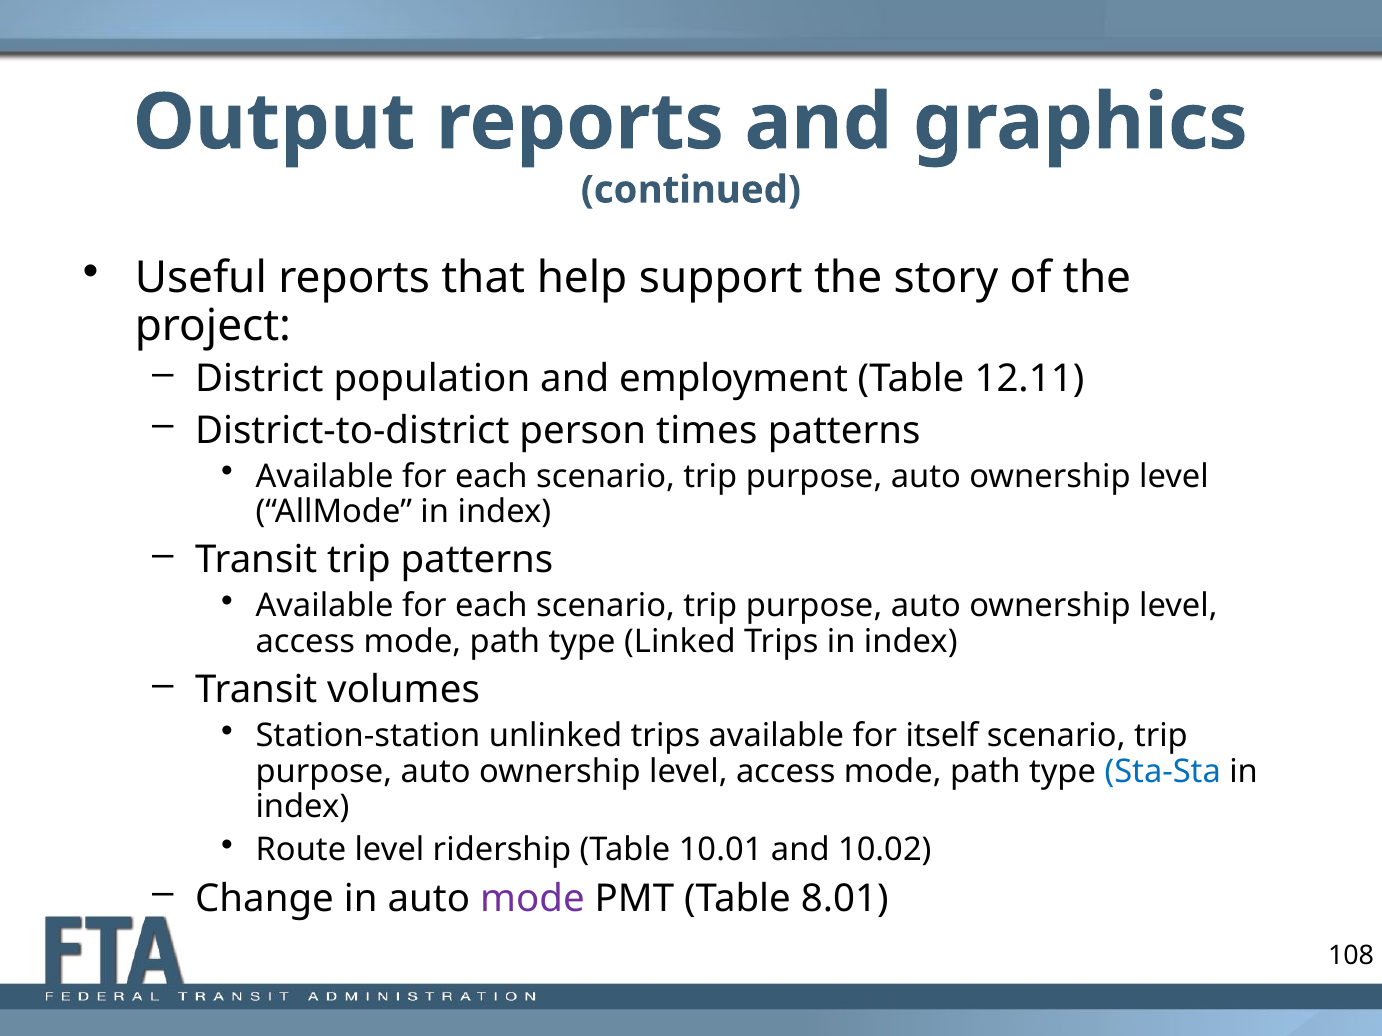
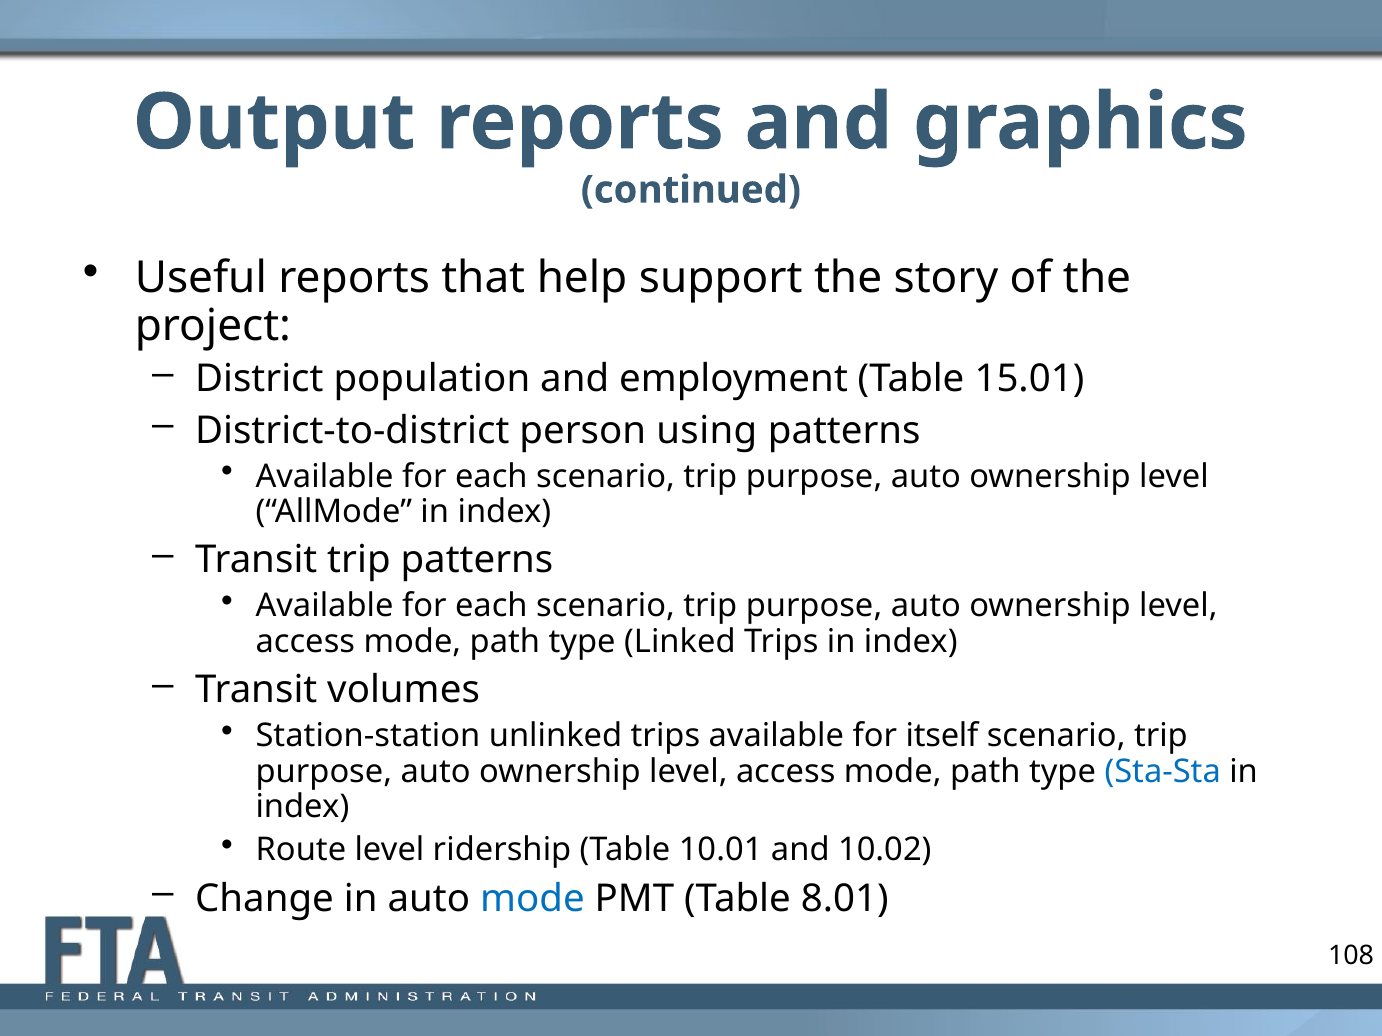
12.11: 12.11 -> 15.01
times: times -> using
mode at (532, 899) colour: purple -> blue
